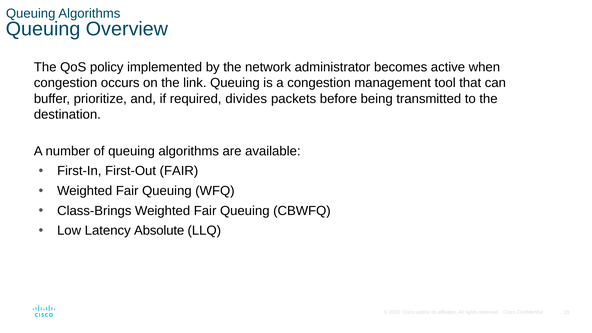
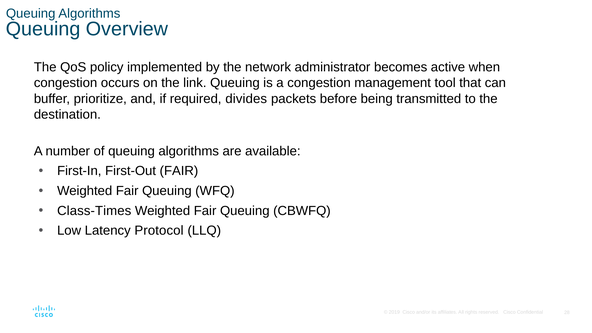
Class-Brings: Class-Brings -> Class-Times
Absolute: Absolute -> Protocol
